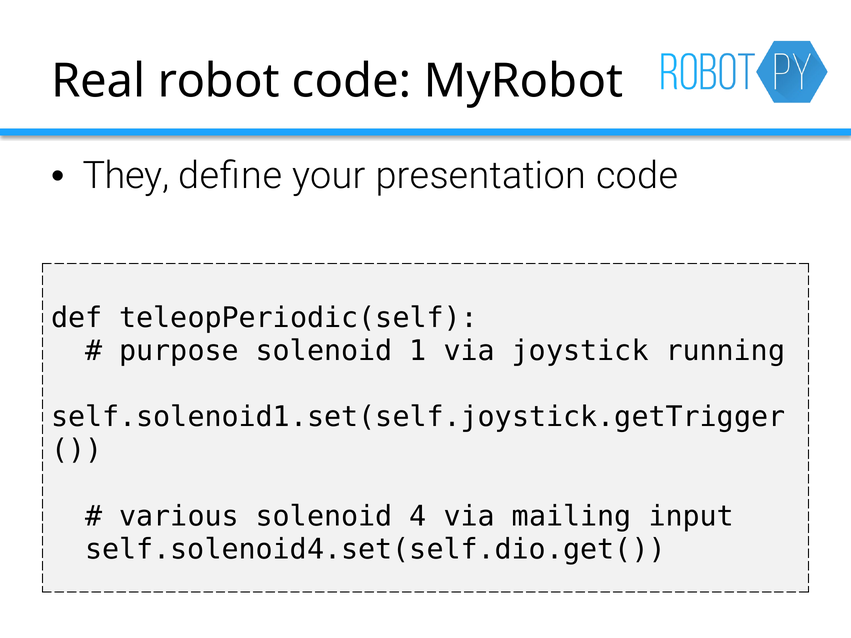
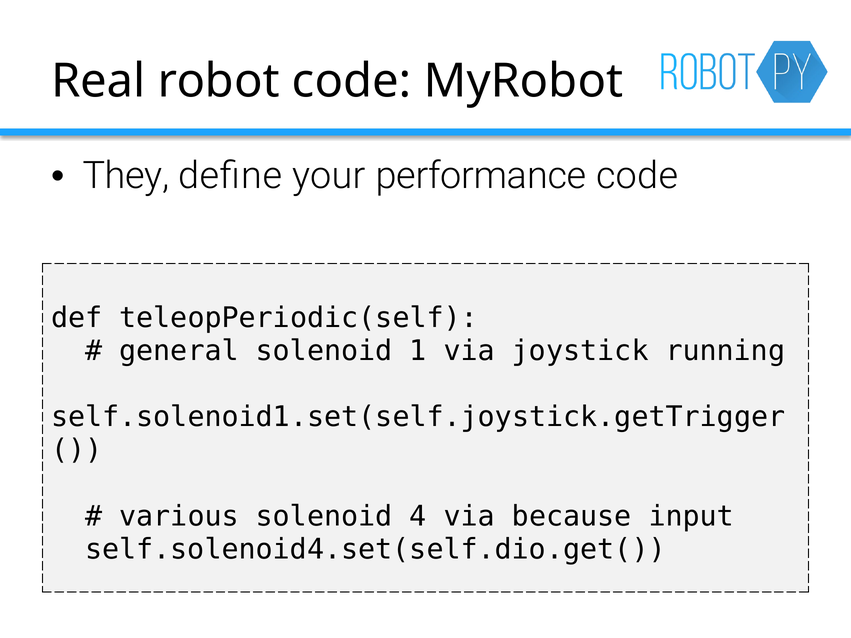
presentation: presentation -> performance
purpose: purpose -> general
mailing: mailing -> because
